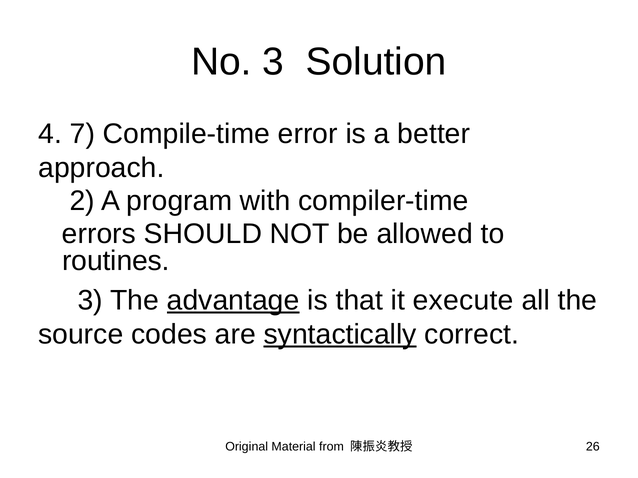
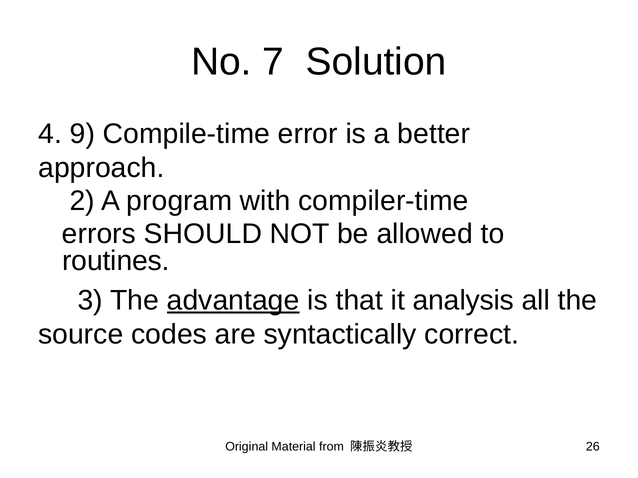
No 3: 3 -> 7
7: 7 -> 9
execute: execute -> analysis
syntactically underline: present -> none
